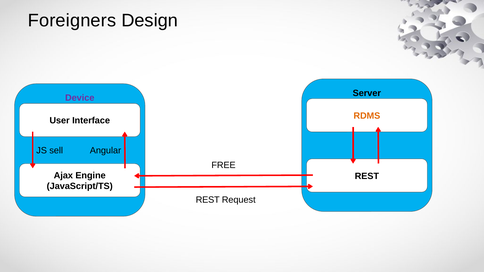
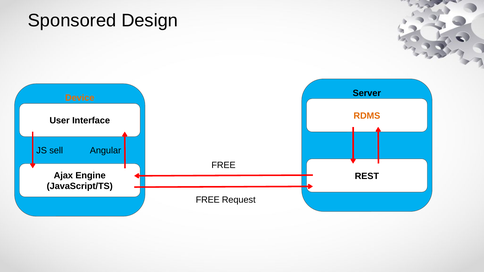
Foreigners: Foreigners -> Sponsored
Device colour: purple -> orange
REST at (208, 200): REST -> FREE
